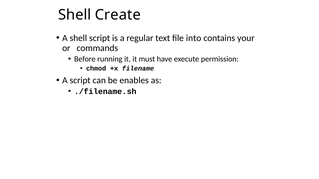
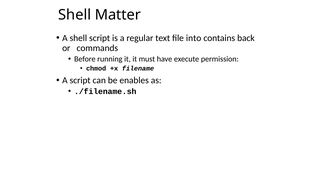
Create: Create -> Matter
your: your -> back
